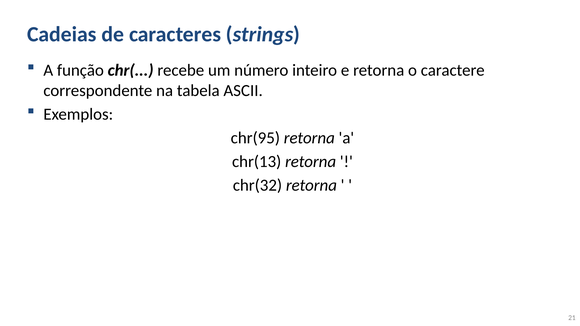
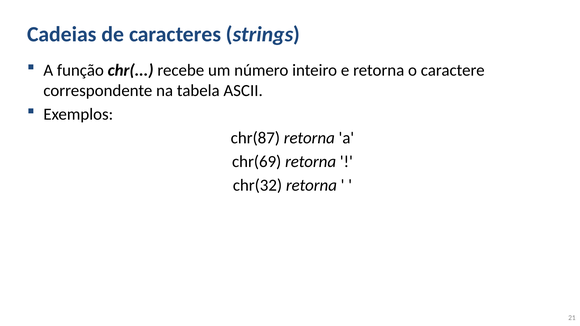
chr(95: chr(95 -> chr(87
chr(13: chr(13 -> chr(69
